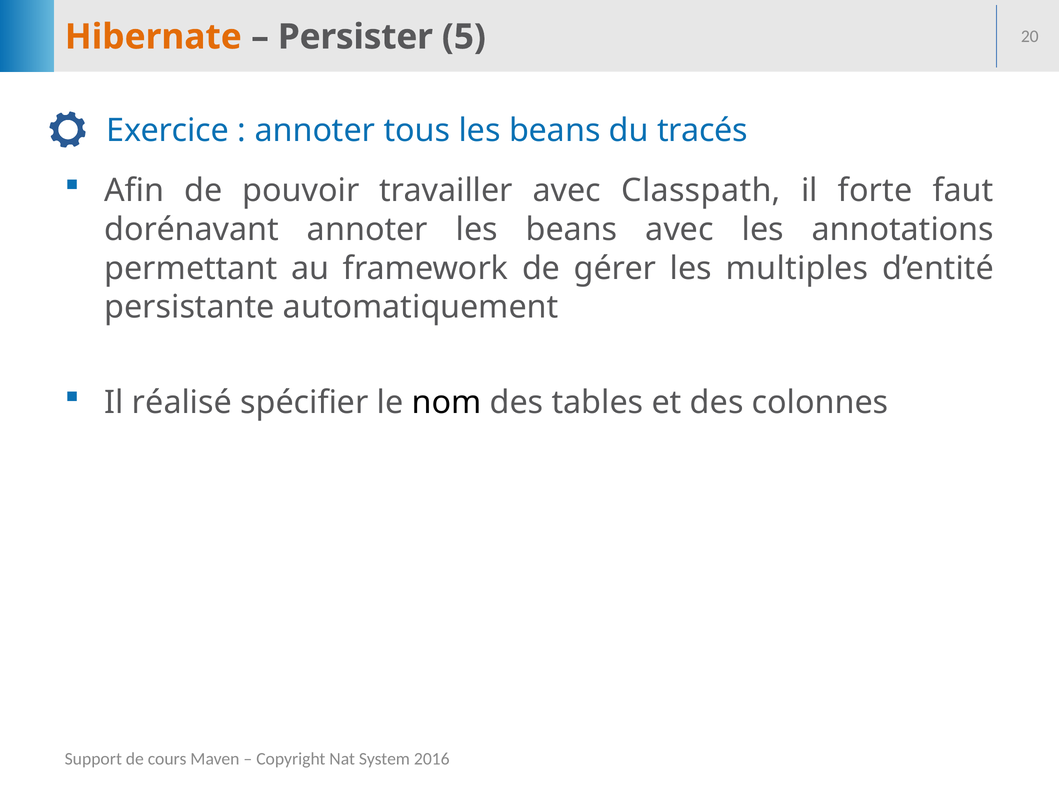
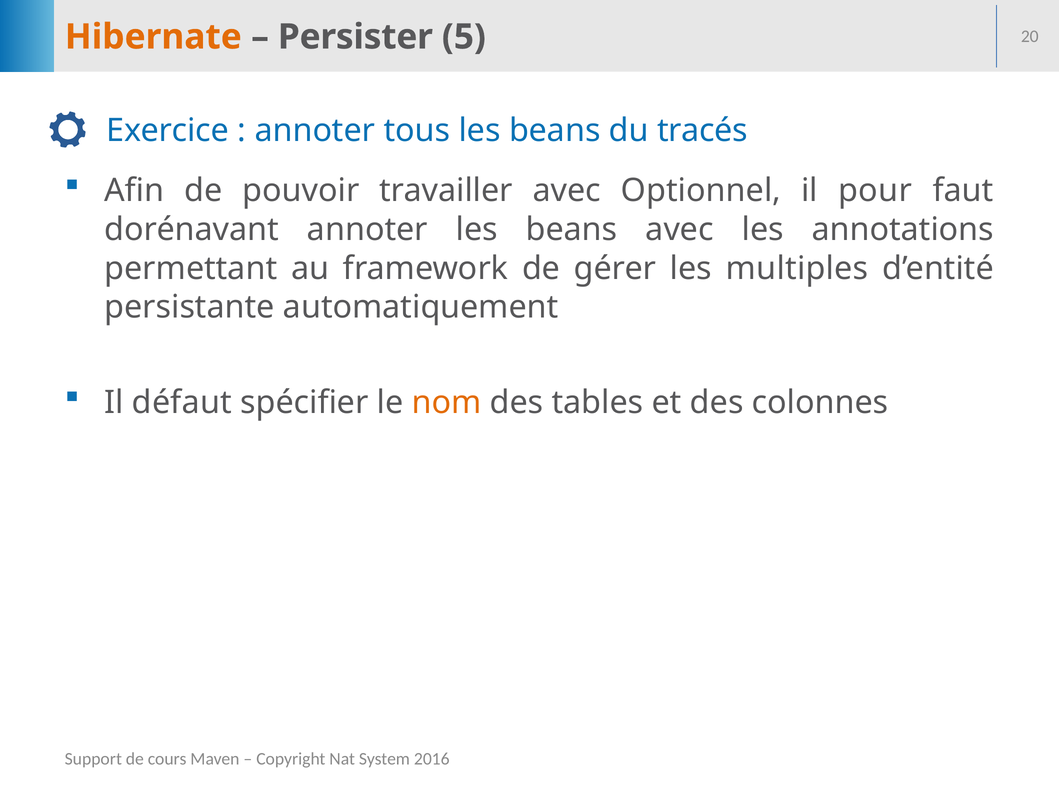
Classpath: Classpath -> Optionnel
forte: forte -> pour
réalisé: réalisé -> défaut
nom colour: black -> orange
